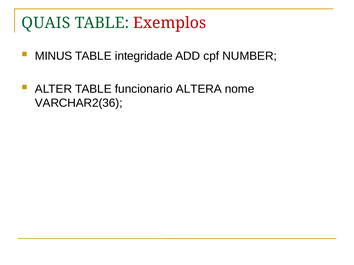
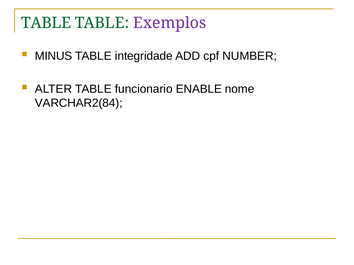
QUAIS at (46, 23): QUAIS -> TABLE
Exemplos colour: red -> purple
ALTERA: ALTERA -> ENABLE
VARCHAR2(36: VARCHAR2(36 -> VARCHAR2(84
